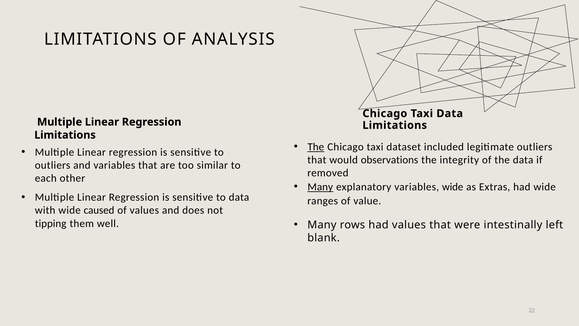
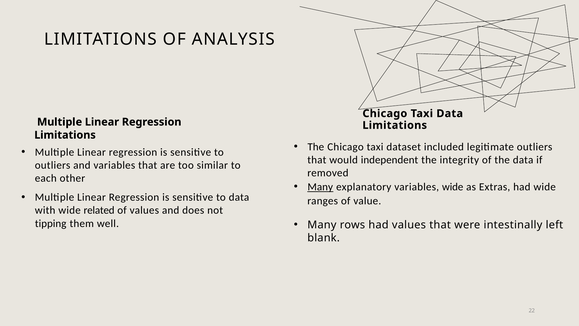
The at (316, 147) underline: present -> none
observations: observations -> independent
caused: caused -> related
